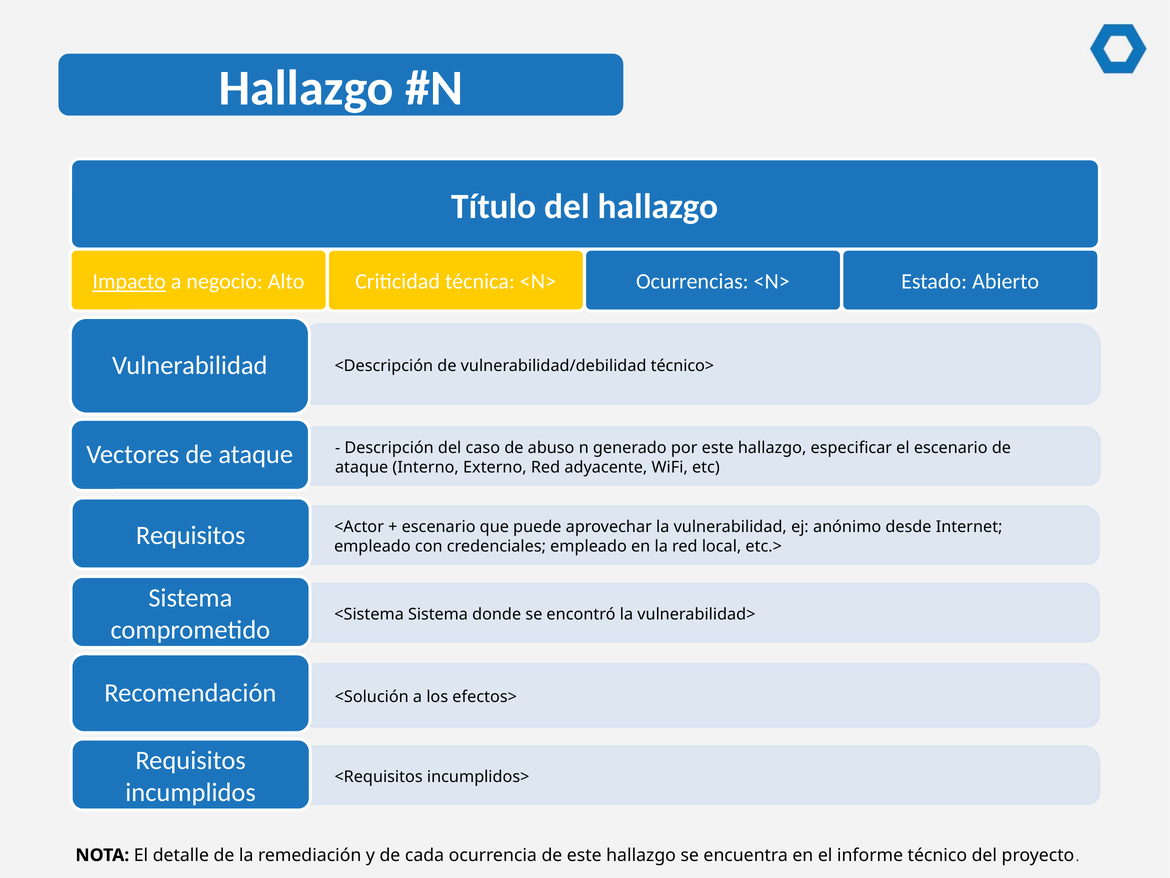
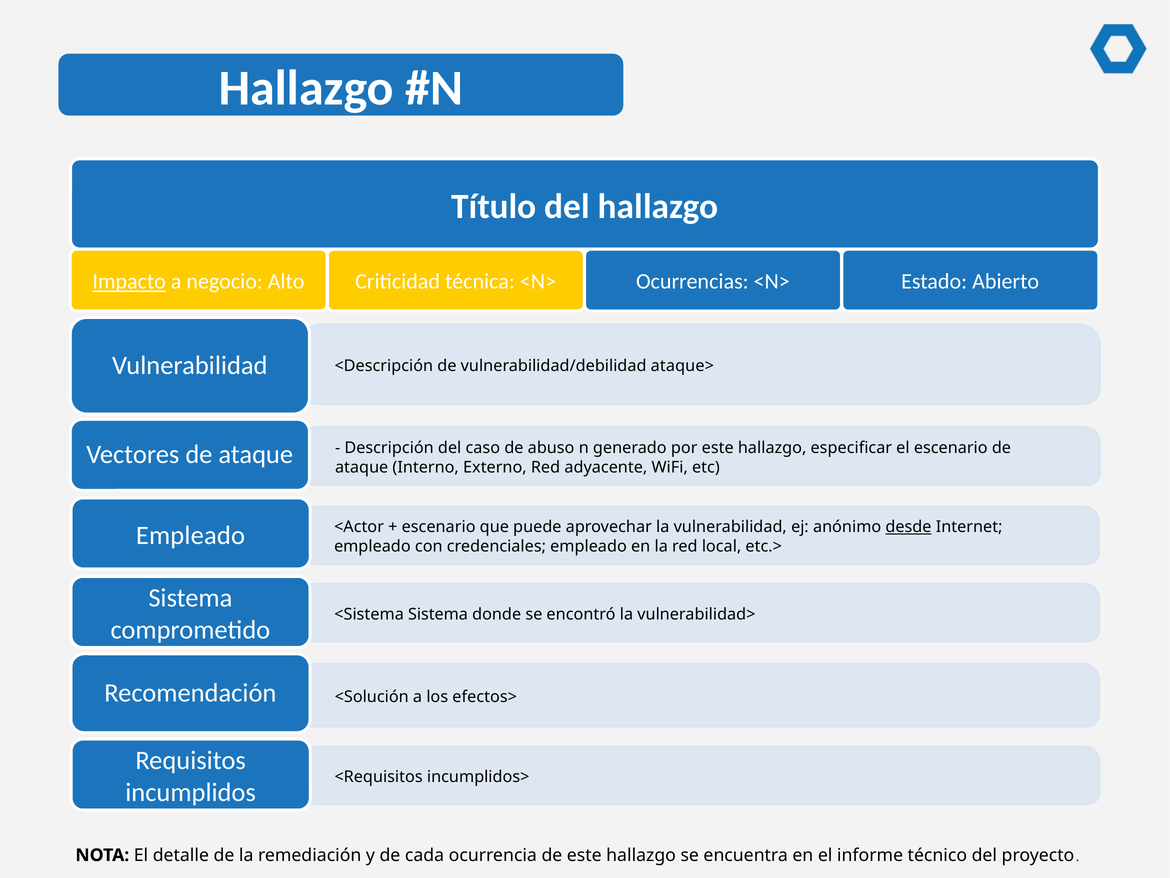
técnico>: técnico> -> ataque>
desde underline: none -> present
Requisitos at (191, 535): Requisitos -> Empleado
